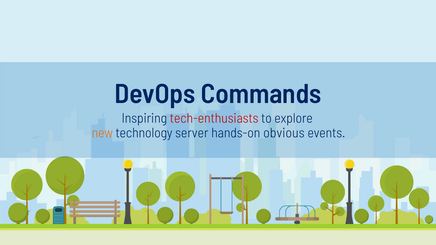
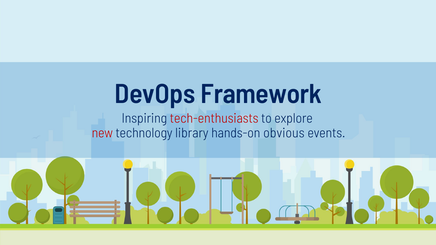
Commands: Commands -> Framework
new colour: orange -> red
server: server -> library
